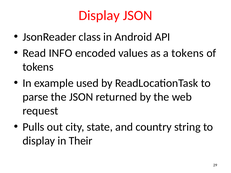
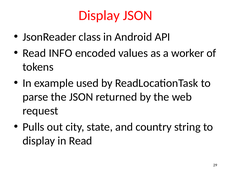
a tokens: tokens -> worker
in Their: Their -> Read
